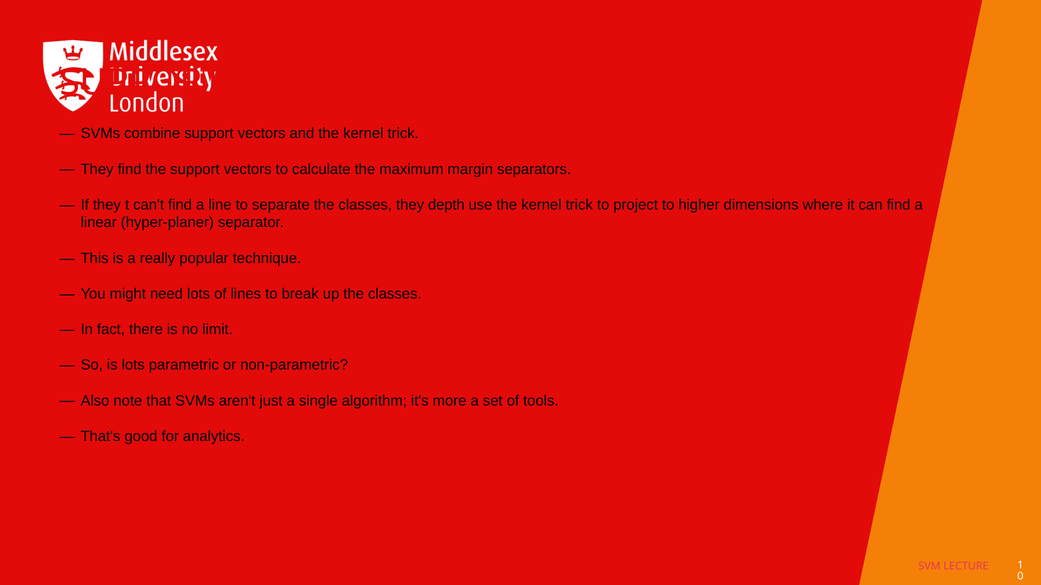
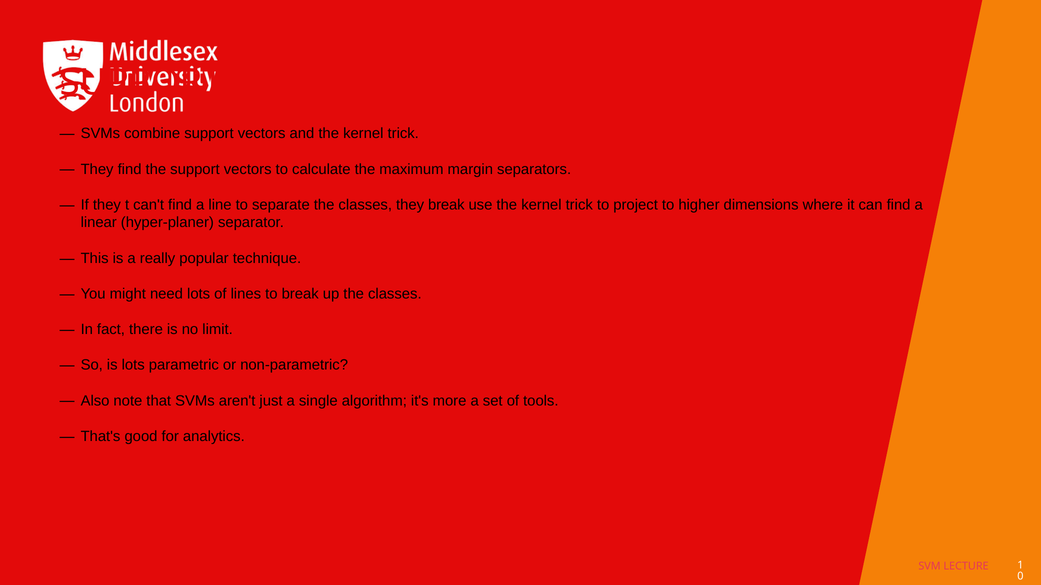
they depth: depth -> break
